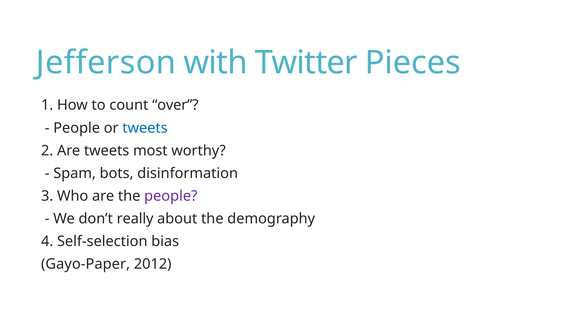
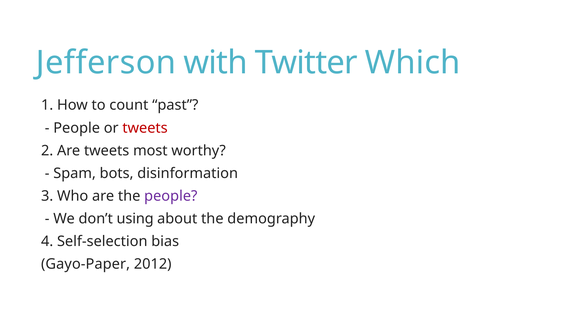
Pieces: Pieces -> Which
over: over -> past
tweets at (145, 128) colour: blue -> red
really: really -> using
